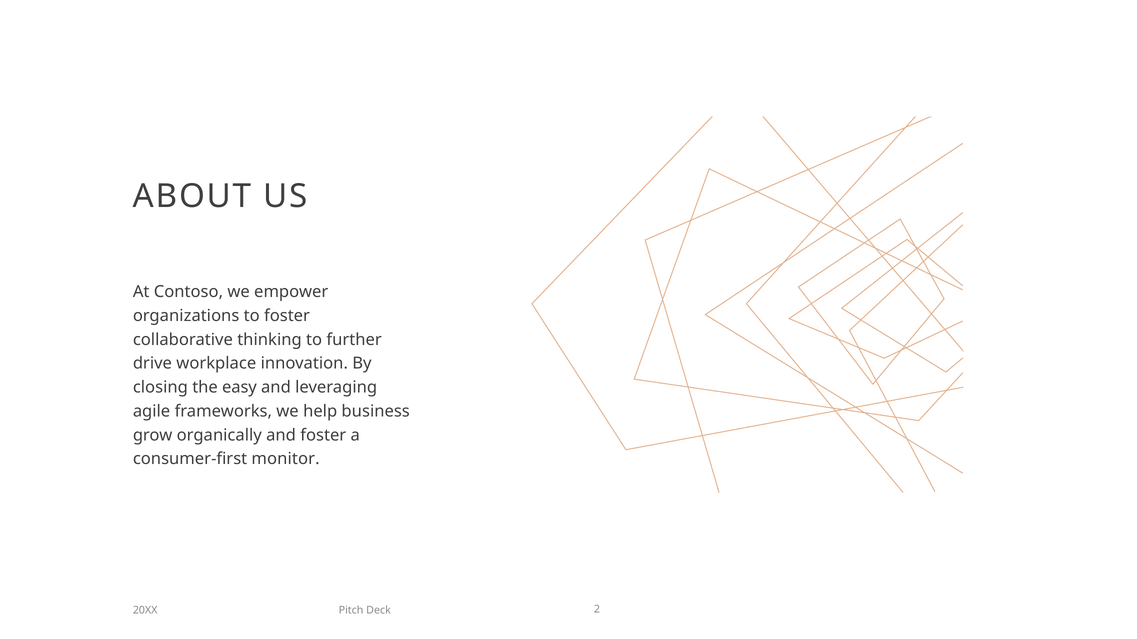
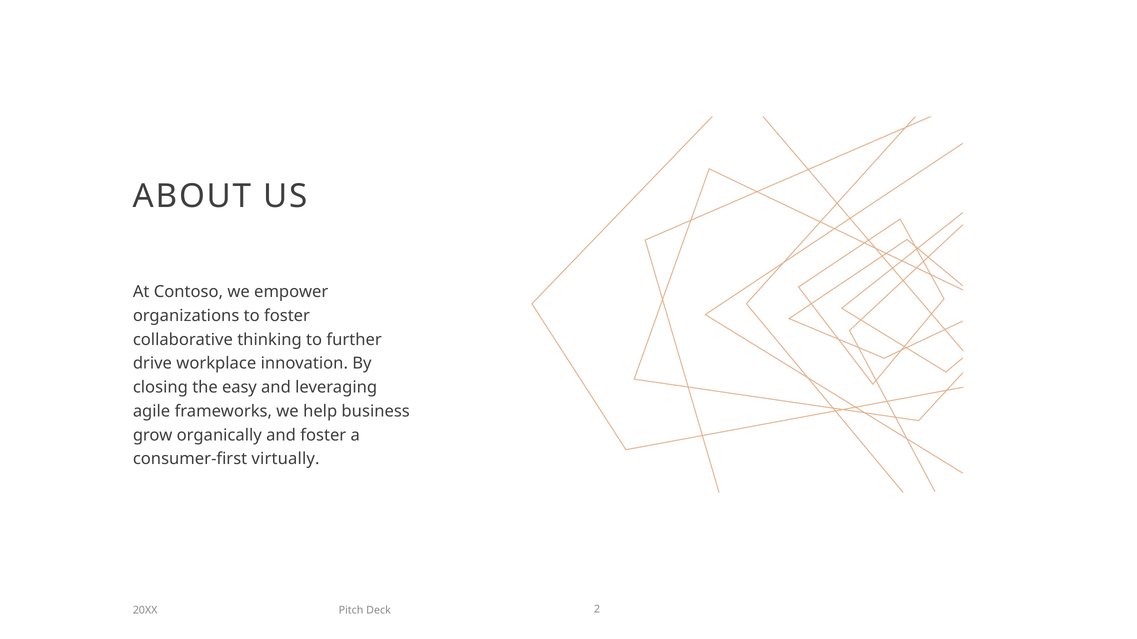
monitor: monitor -> virtually
